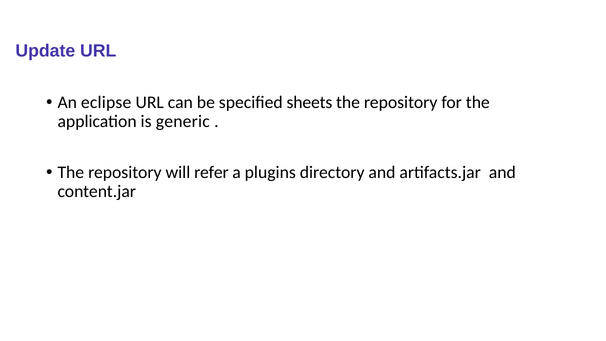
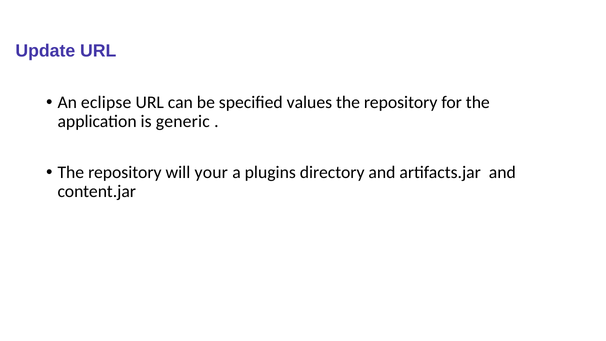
sheets: sheets -> values
refer: refer -> your
